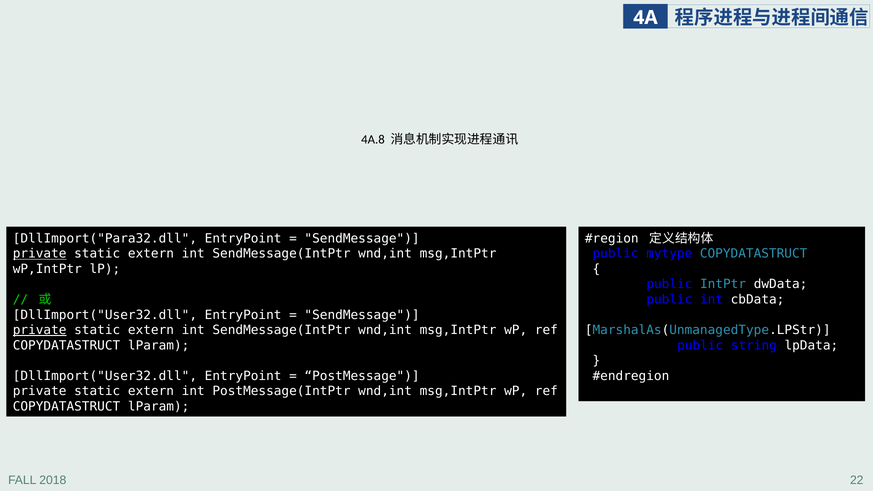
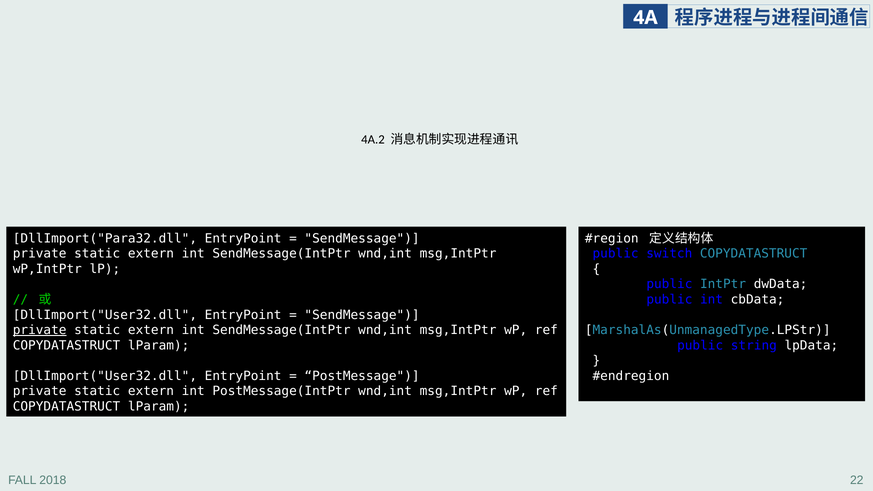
4A.8: 4A.8 -> 4A.2
private at (40, 254) underline: present -> none
mytype: mytype -> switch
